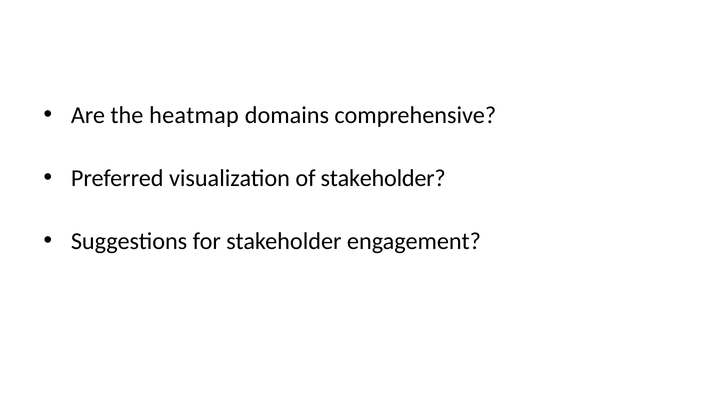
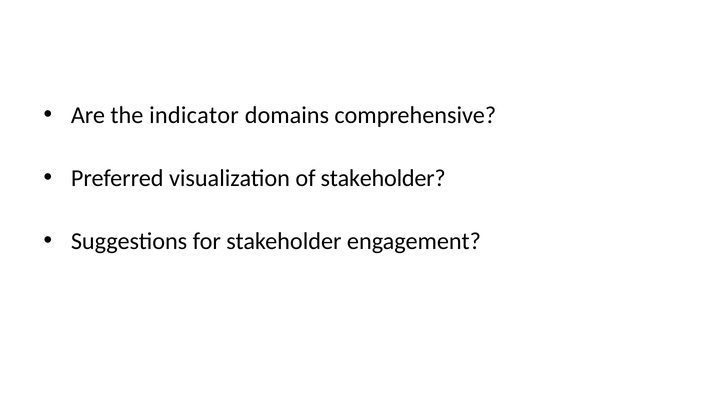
heatmap: heatmap -> indicator
